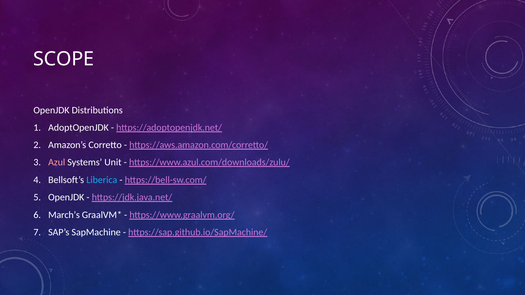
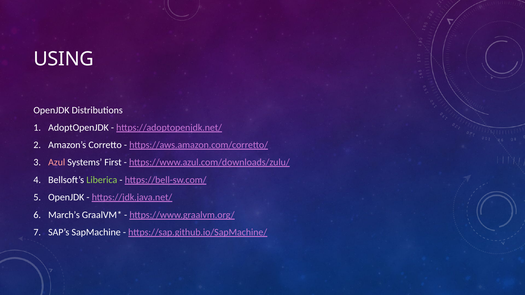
SCOPE: SCOPE -> USING
Unit: Unit -> First
Liberica colour: light blue -> light green
